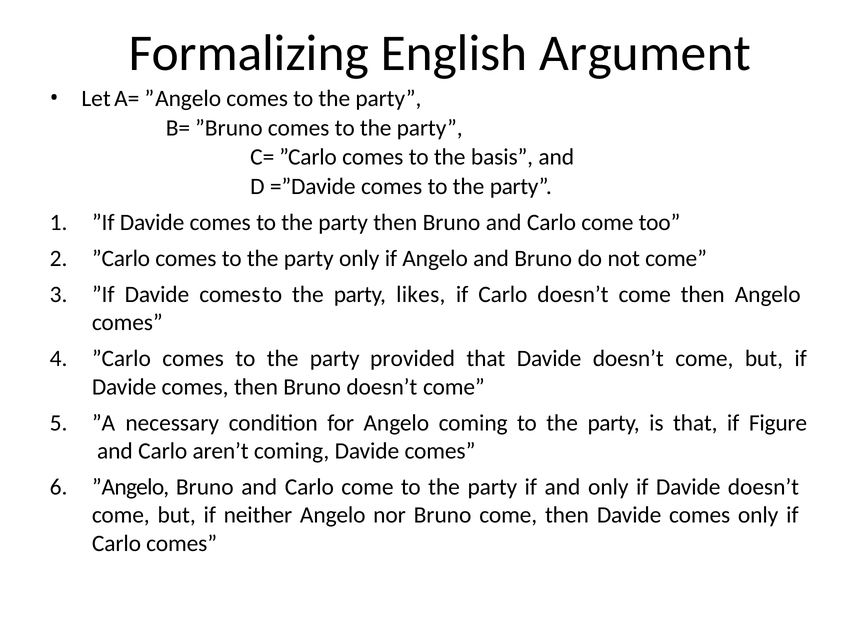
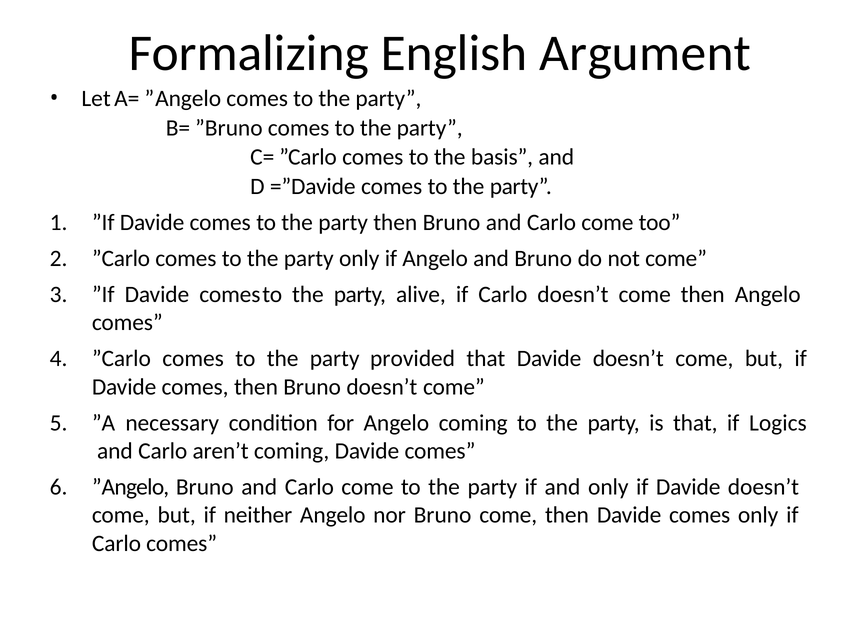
likes: likes -> alive
Figure: Figure -> Logics
